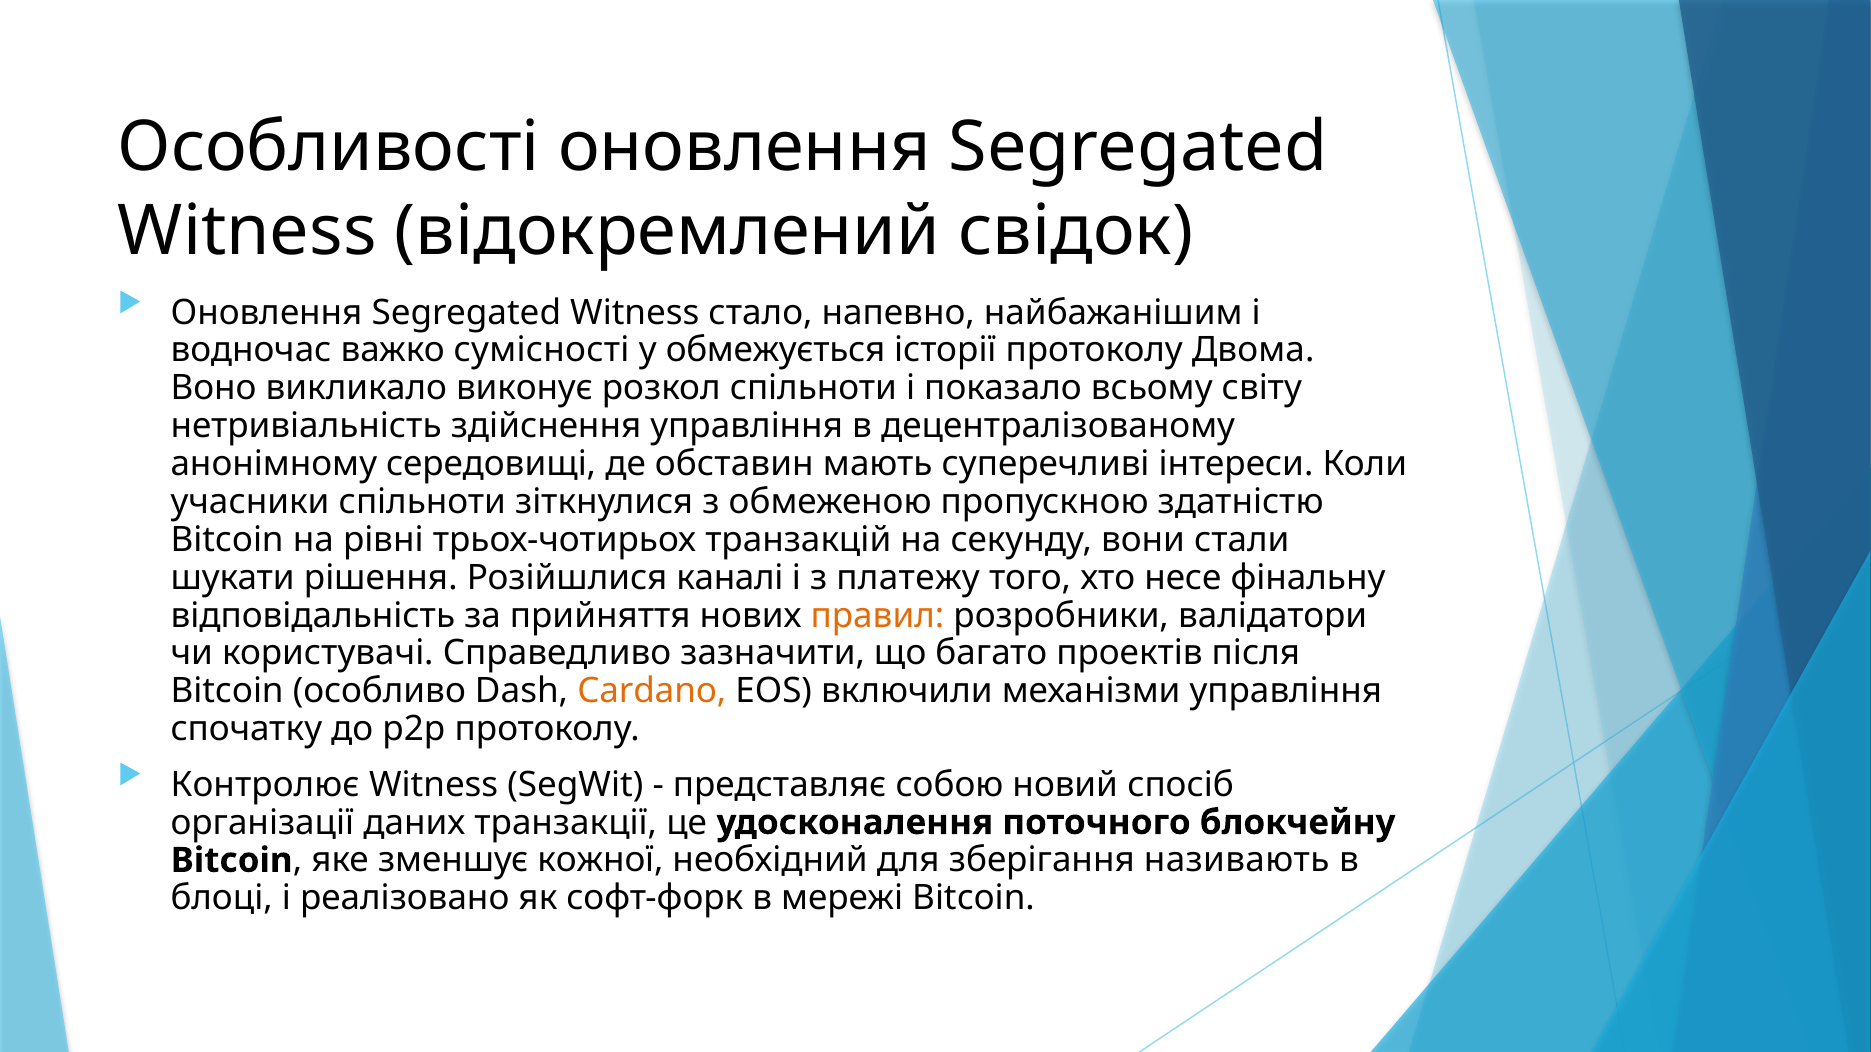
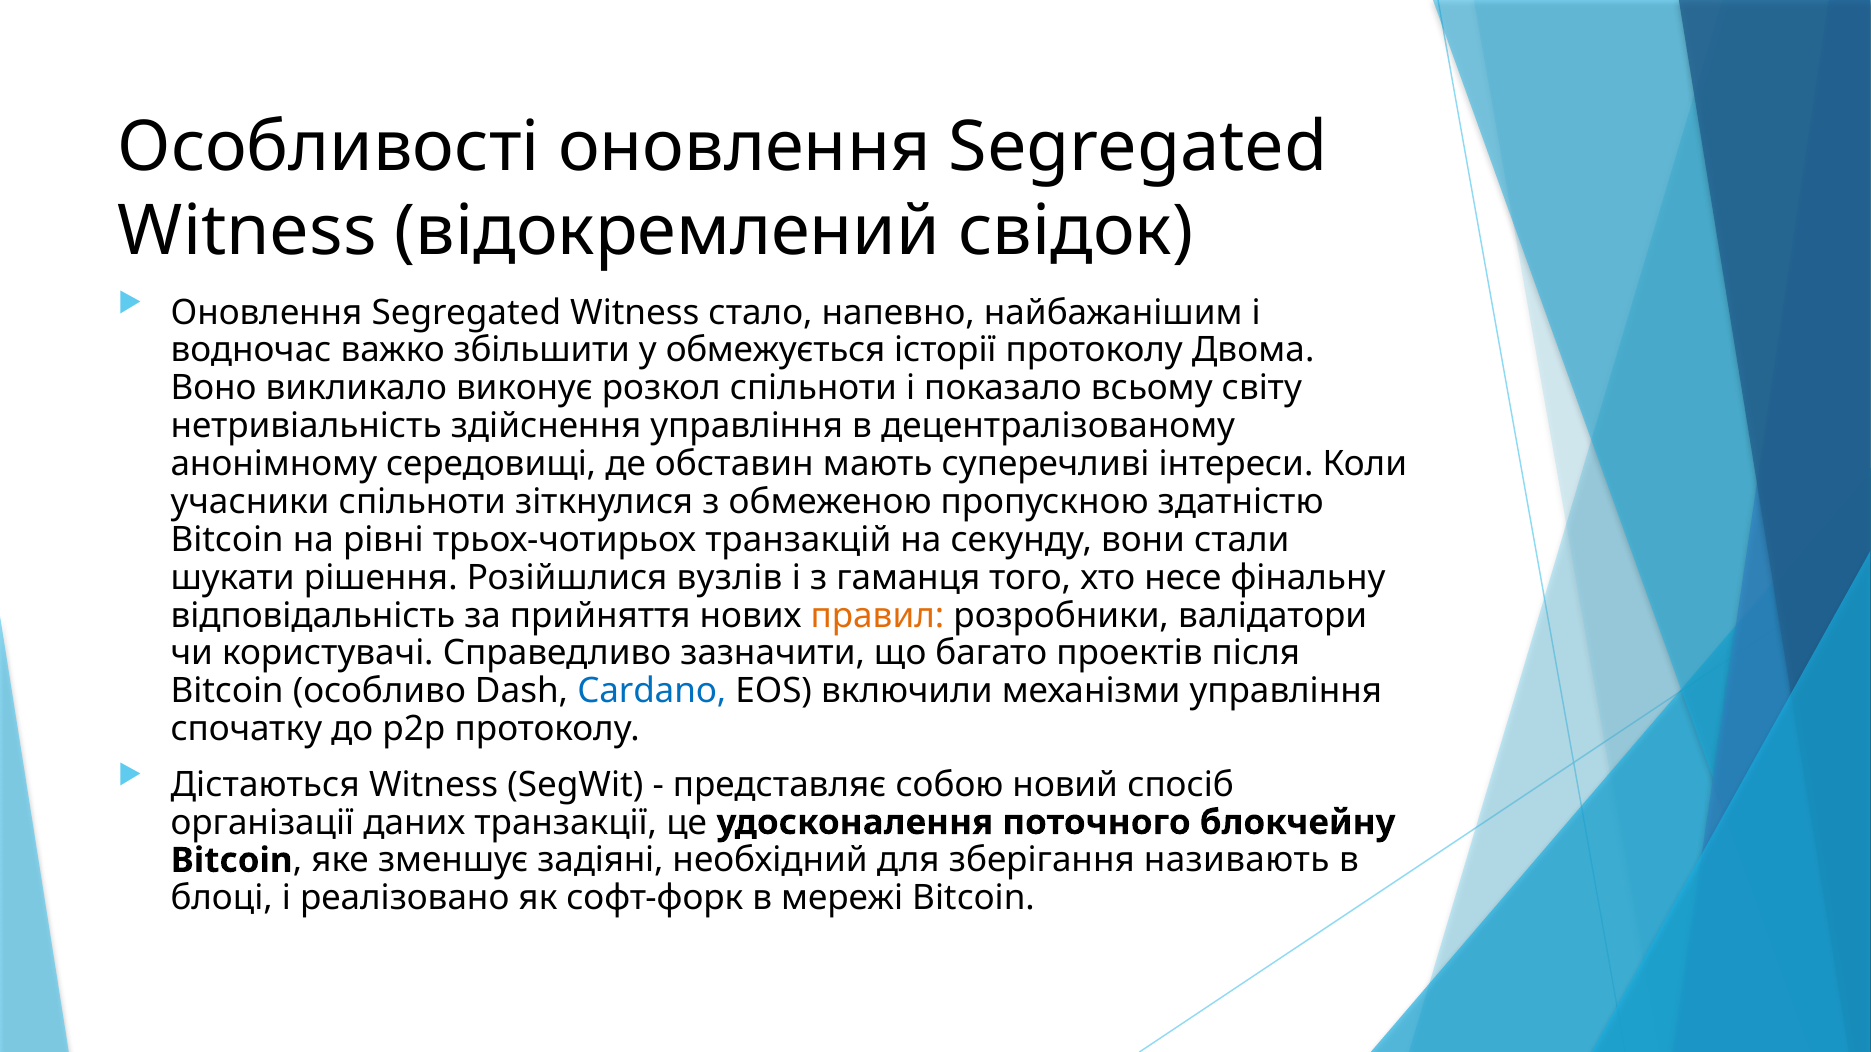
сумісності: сумісності -> збільшити
каналі: каналі -> вузлів
платежу: платежу -> гаманця
Cardano colour: orange -> blue
Контролює: Контролює -> Дістаються
кожної: кожної -> задіяні
